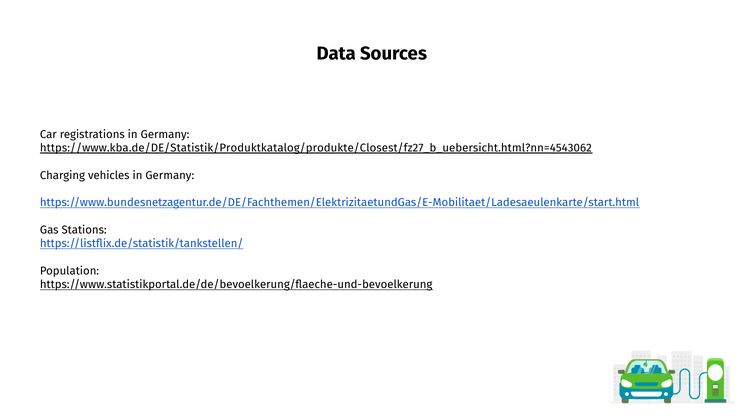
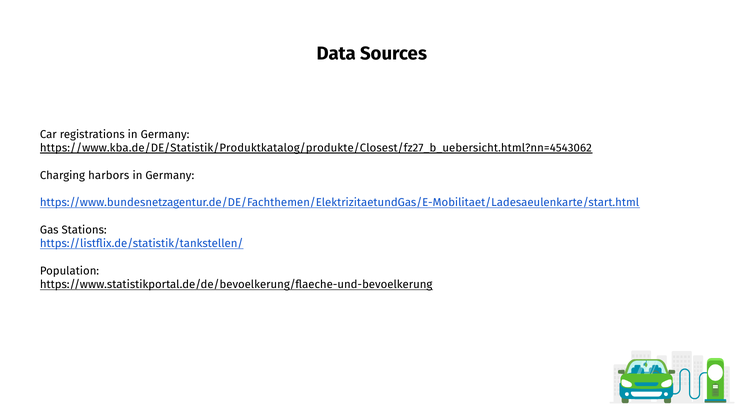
vehicles: vehicles -> harbors
